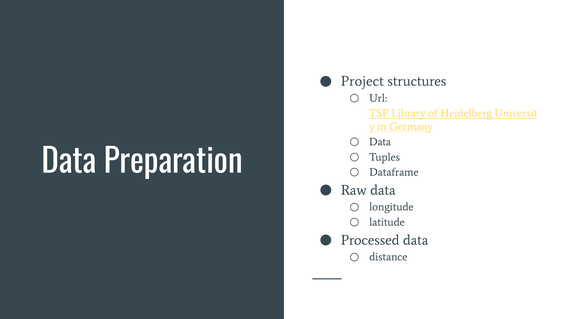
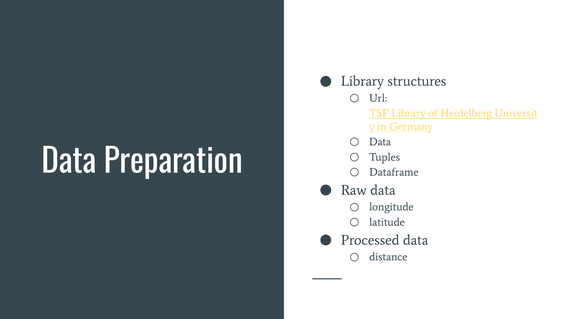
Project at (362, 81): Project -> Library
